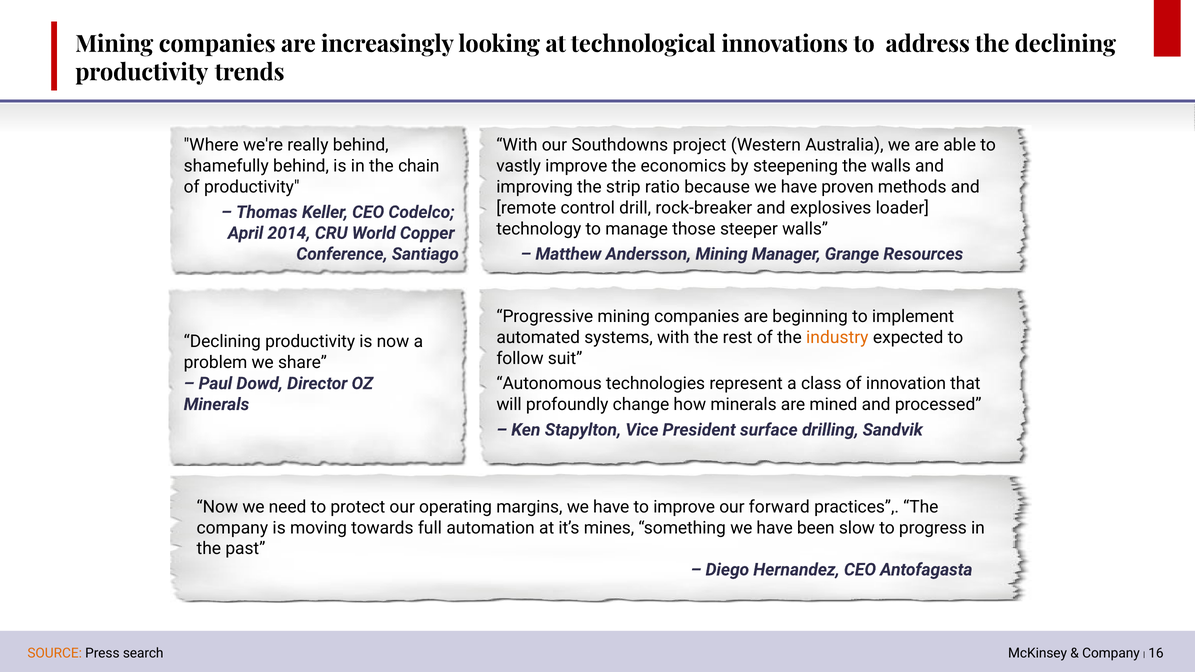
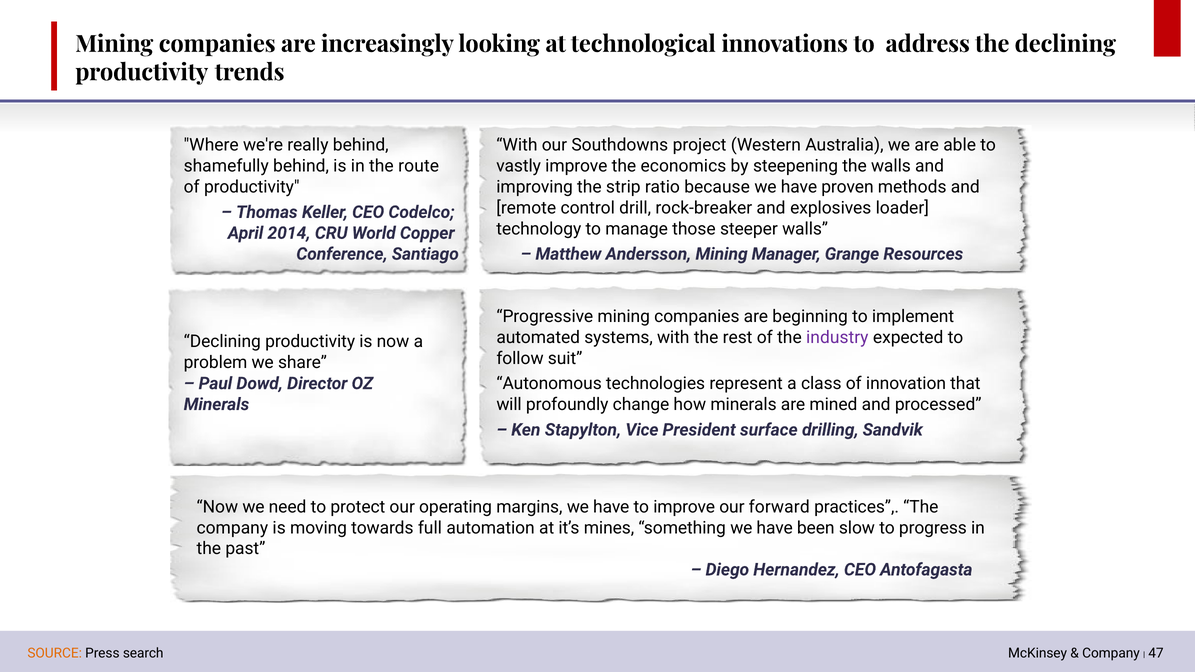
chain: chain -> route
industry colour: orange -> purple
16: 16 -> 47
